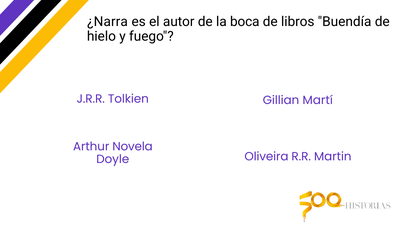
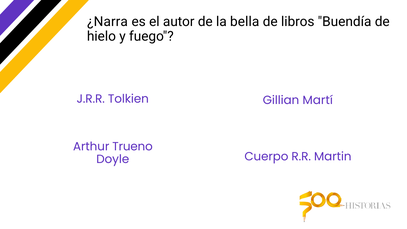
boca: boca -> bella
Novela: Novela -> Trueno
Oliveira: Oliveira -> Cuerpo
